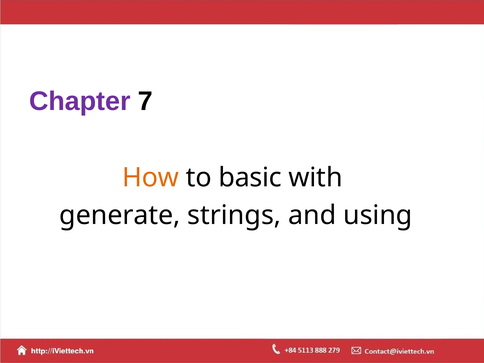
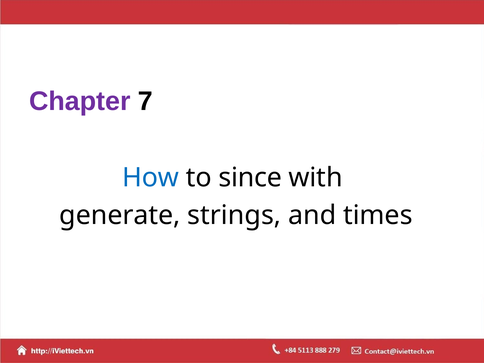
How colour: orange -> blue
basic: basic -> since
using: using -> times
